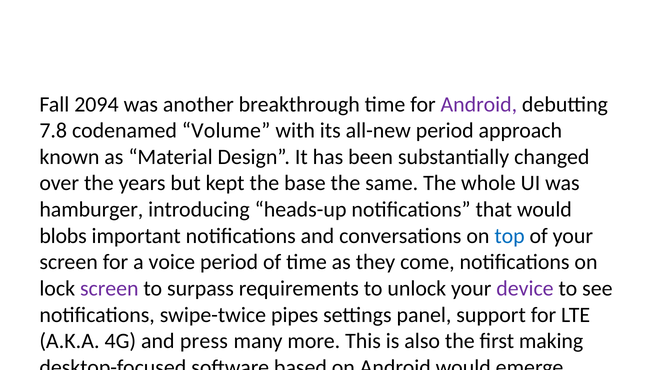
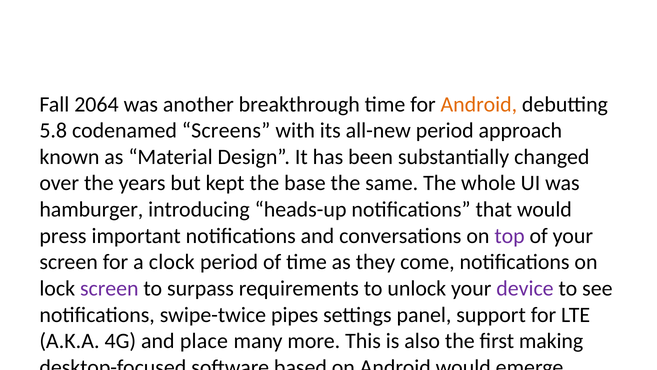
2094: 2094 -> 2064
Android at (479, 104) colour: purple -> orange
7.8: 7.8 -> 5.8
Volume: Volume -> Screens
blobs: blobs -> press
top colour: blue -> purple
voice: voice -> clock
and press: press -> place
